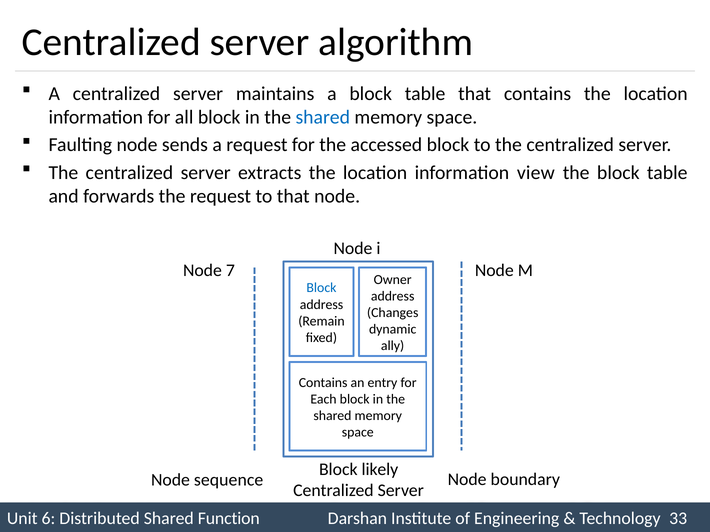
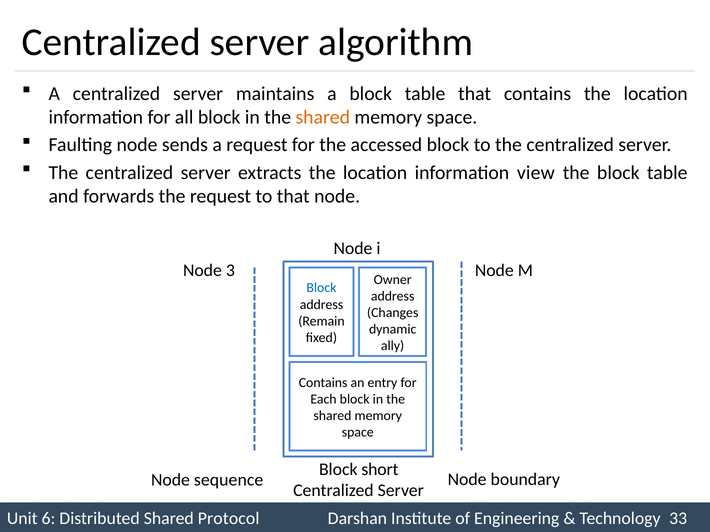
shared at (323, 117) colour: blue -> orange
7: 7 -> 3
likely: likely -> short
Function: Function -> Protocol
